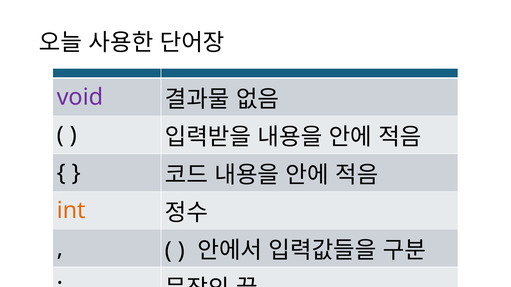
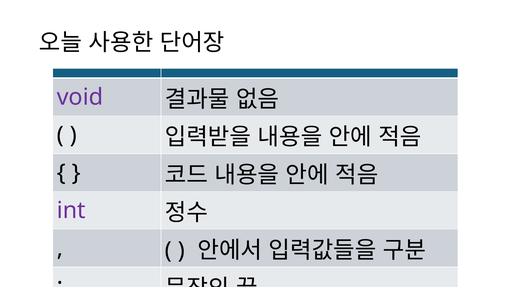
int colour: orange -> purple
